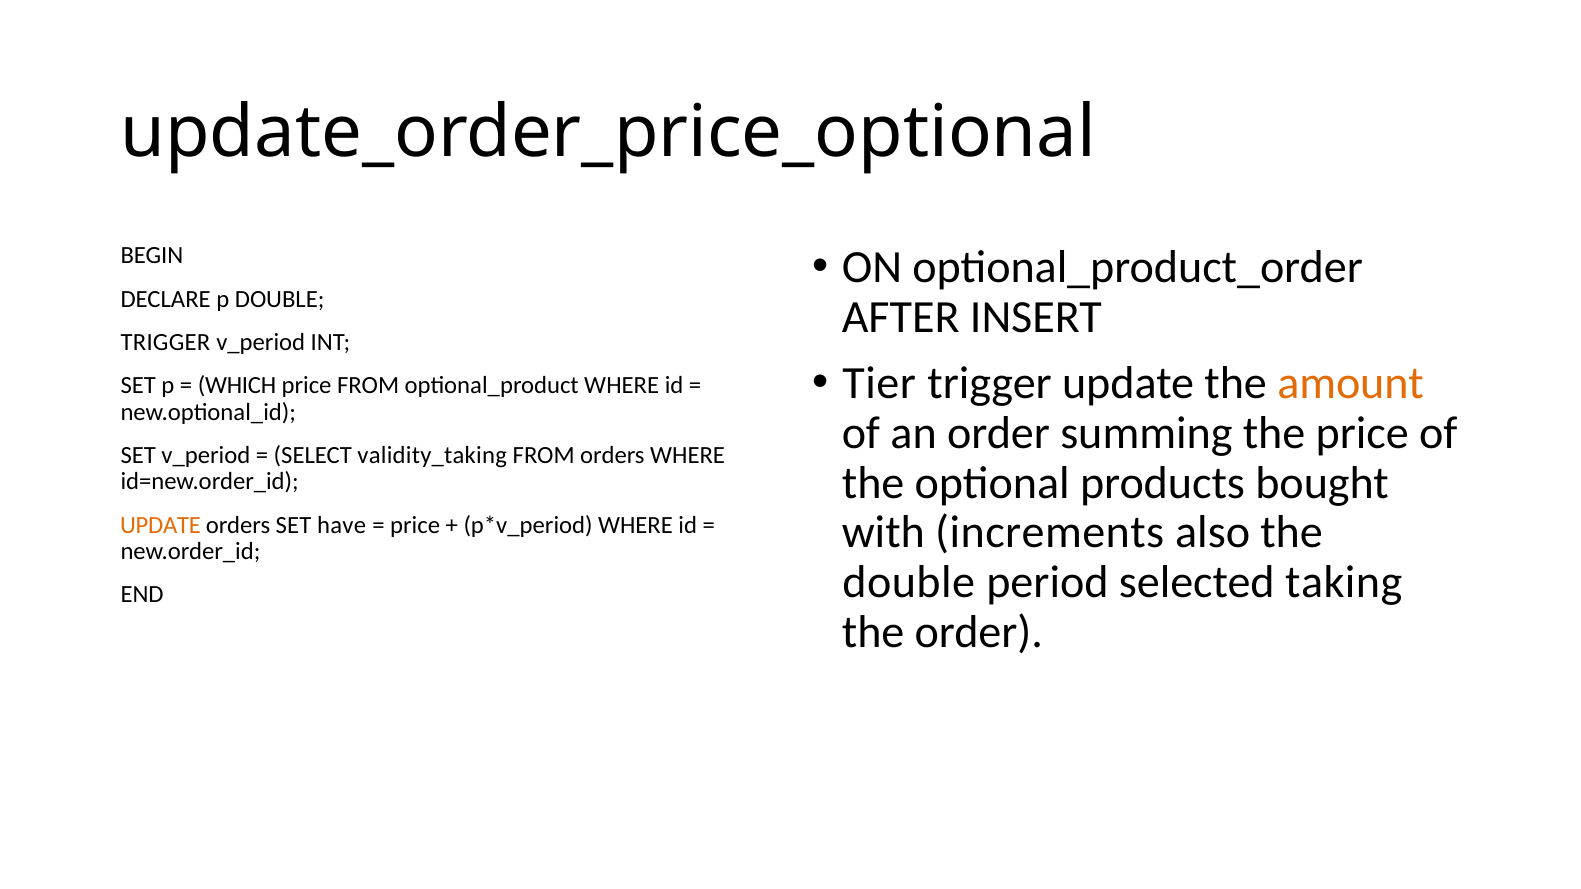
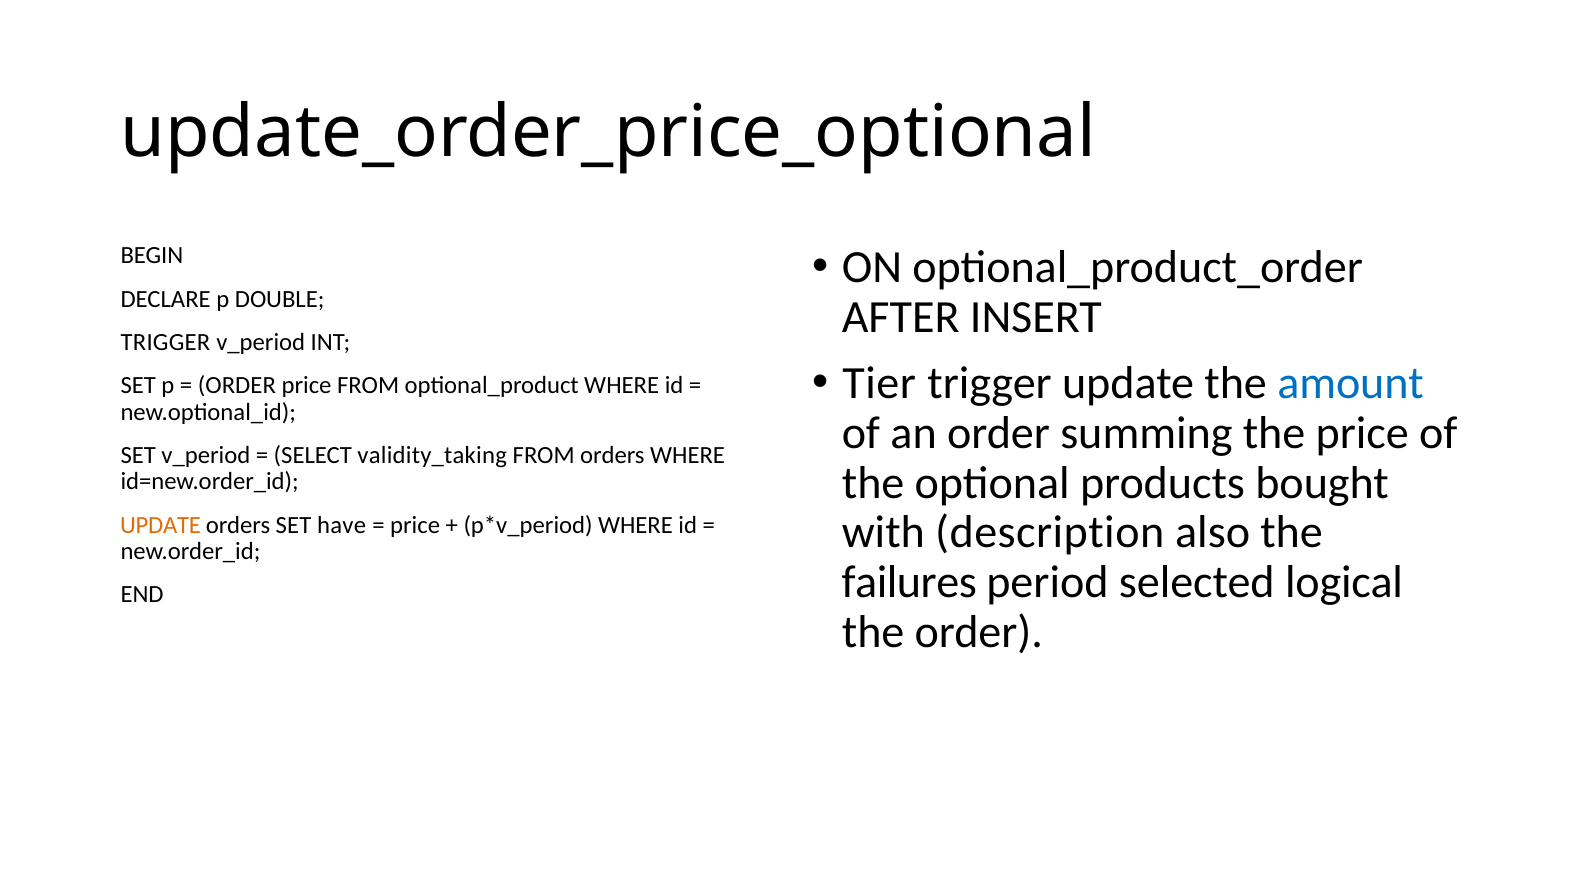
amount colour: orange -> blue
WHICH at (237, 385): WHICH -> ORDER
increments: increments -> description
double at (909, 583): double -> failures
taking: taking -> logical
